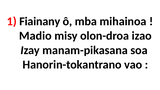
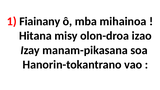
Madio: Madio -> Hitana
